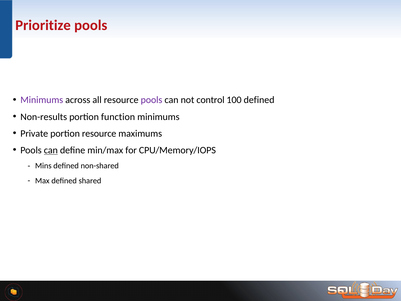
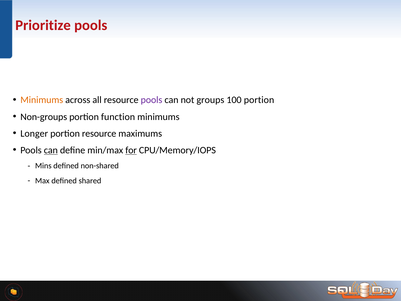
Minimums at (42, 100) colour: purple -> orange
control: control -> groups
100 defined: defined -> portion
Non-results: Non-results -> Non-groups
Private: Private -> Longer
for underline: none -> present
